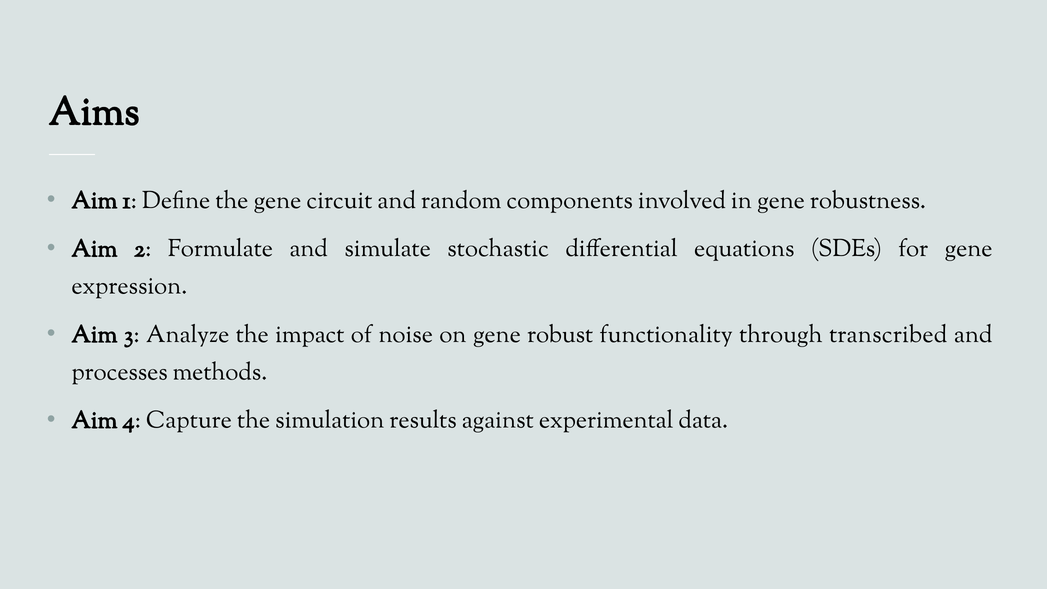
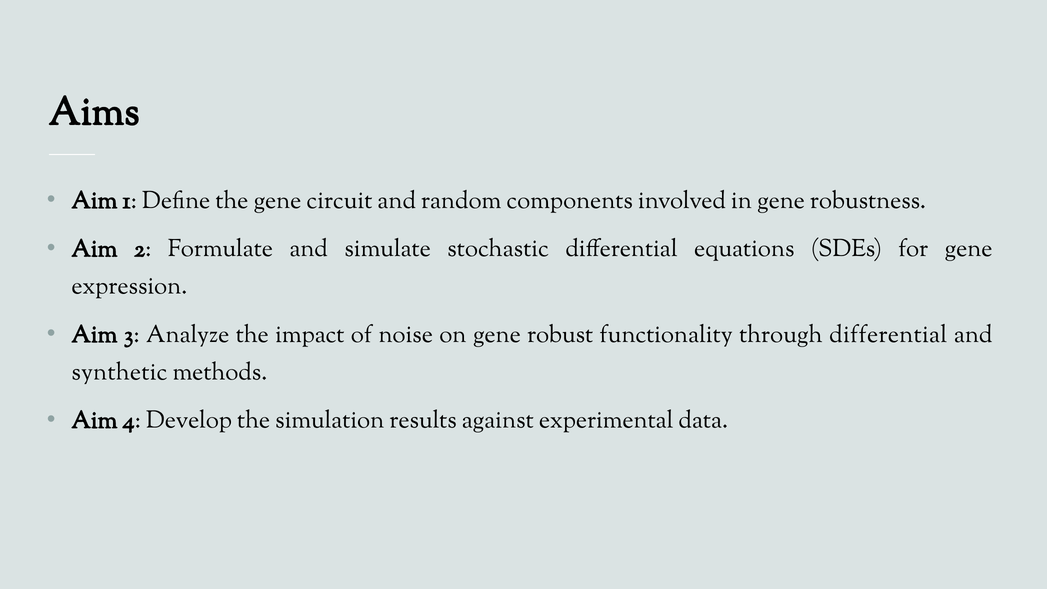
through transcribed: transcribed -> differential
processes: processes -> synthetic
Capture: Capture -> Develop
